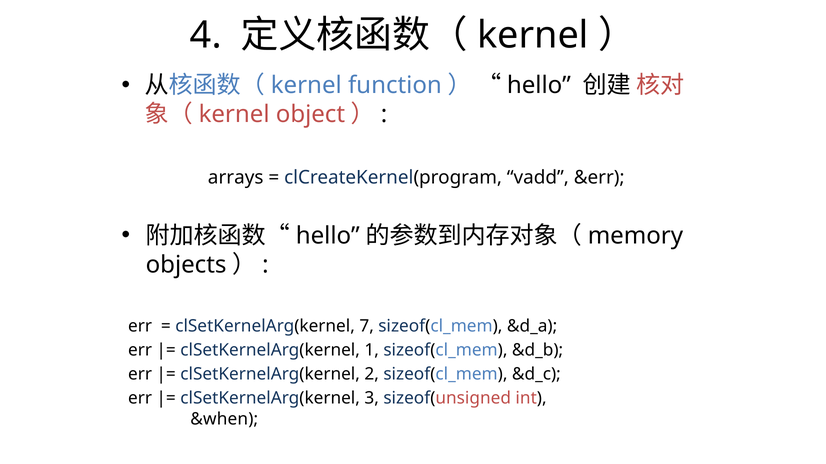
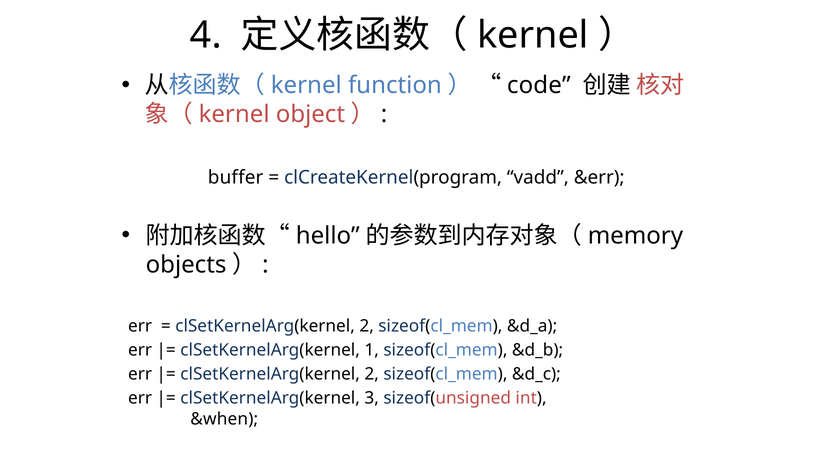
hello at (539, 86): hello -> code
arrays: arrays -> buffer
7 at (367, 327): 7 -> 2
